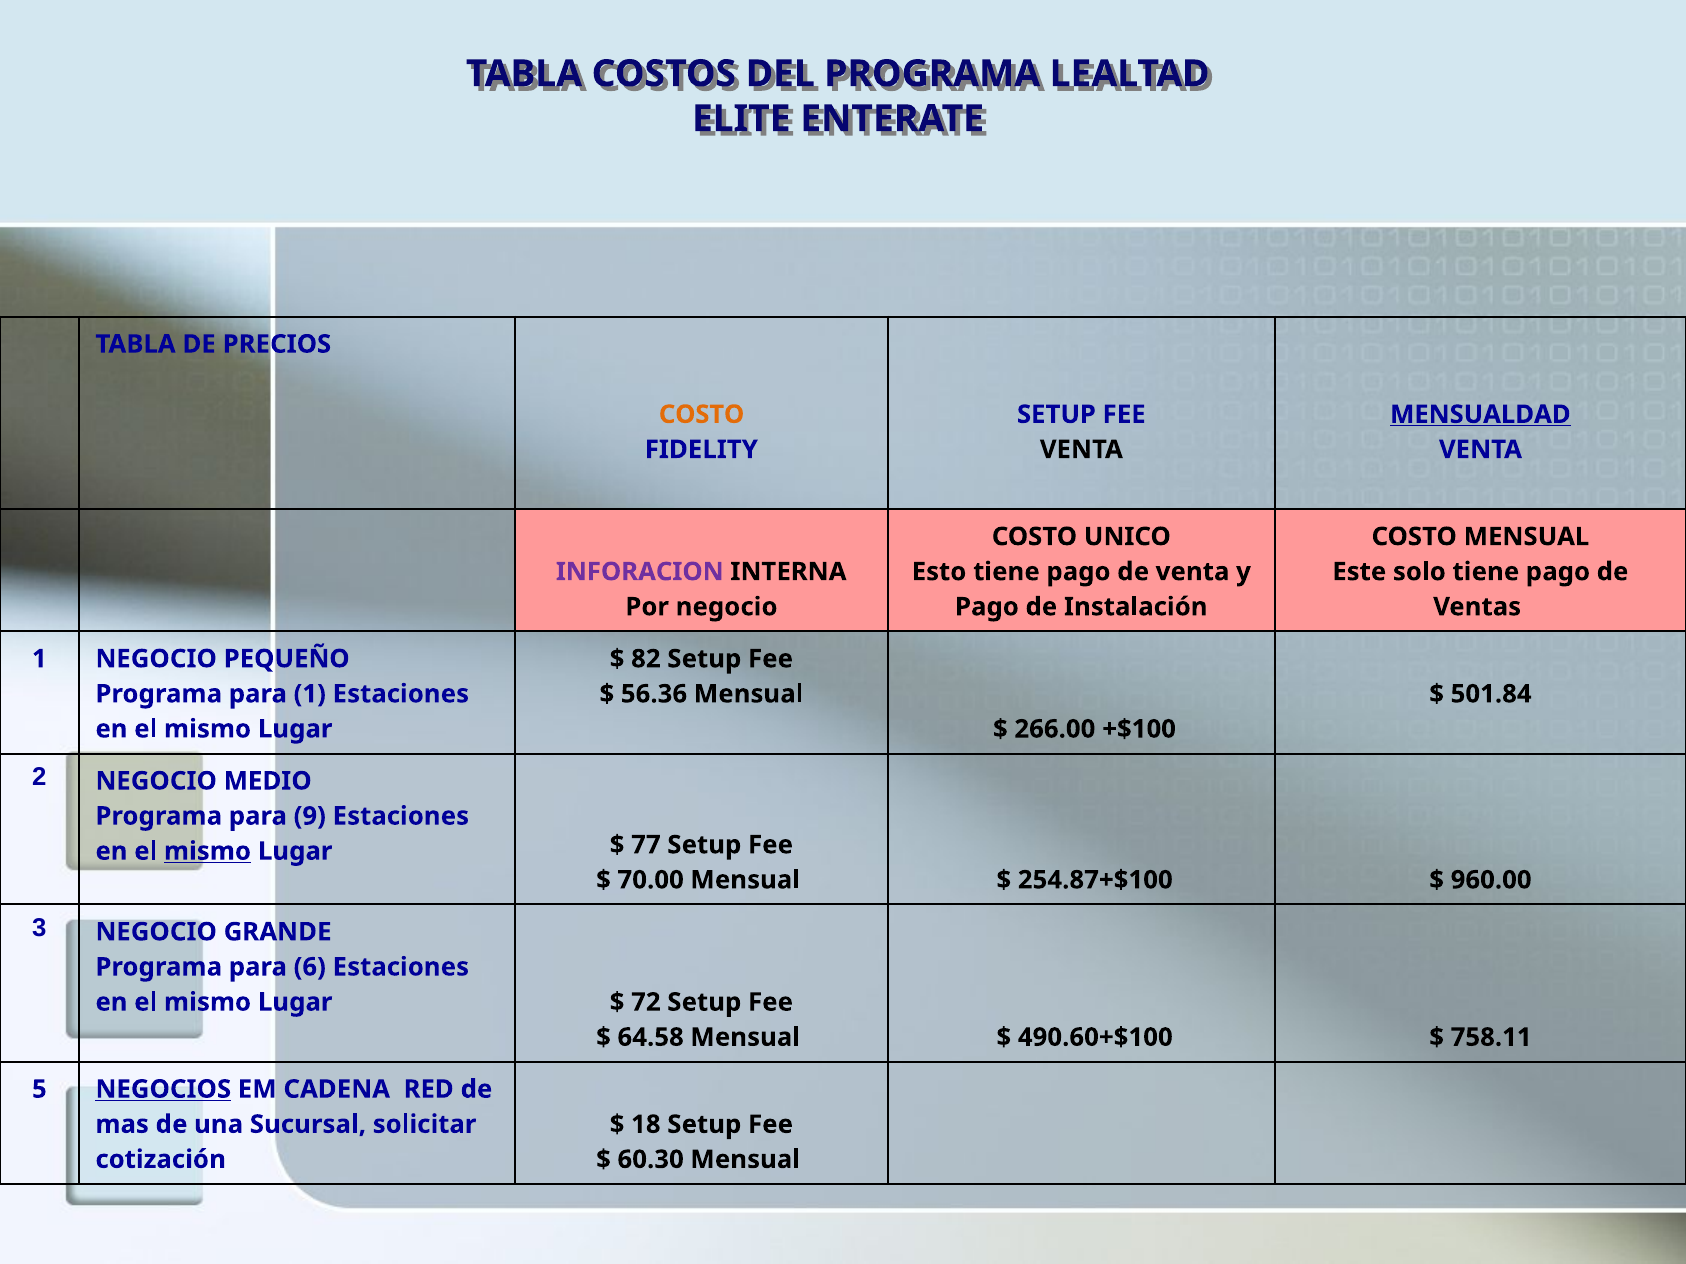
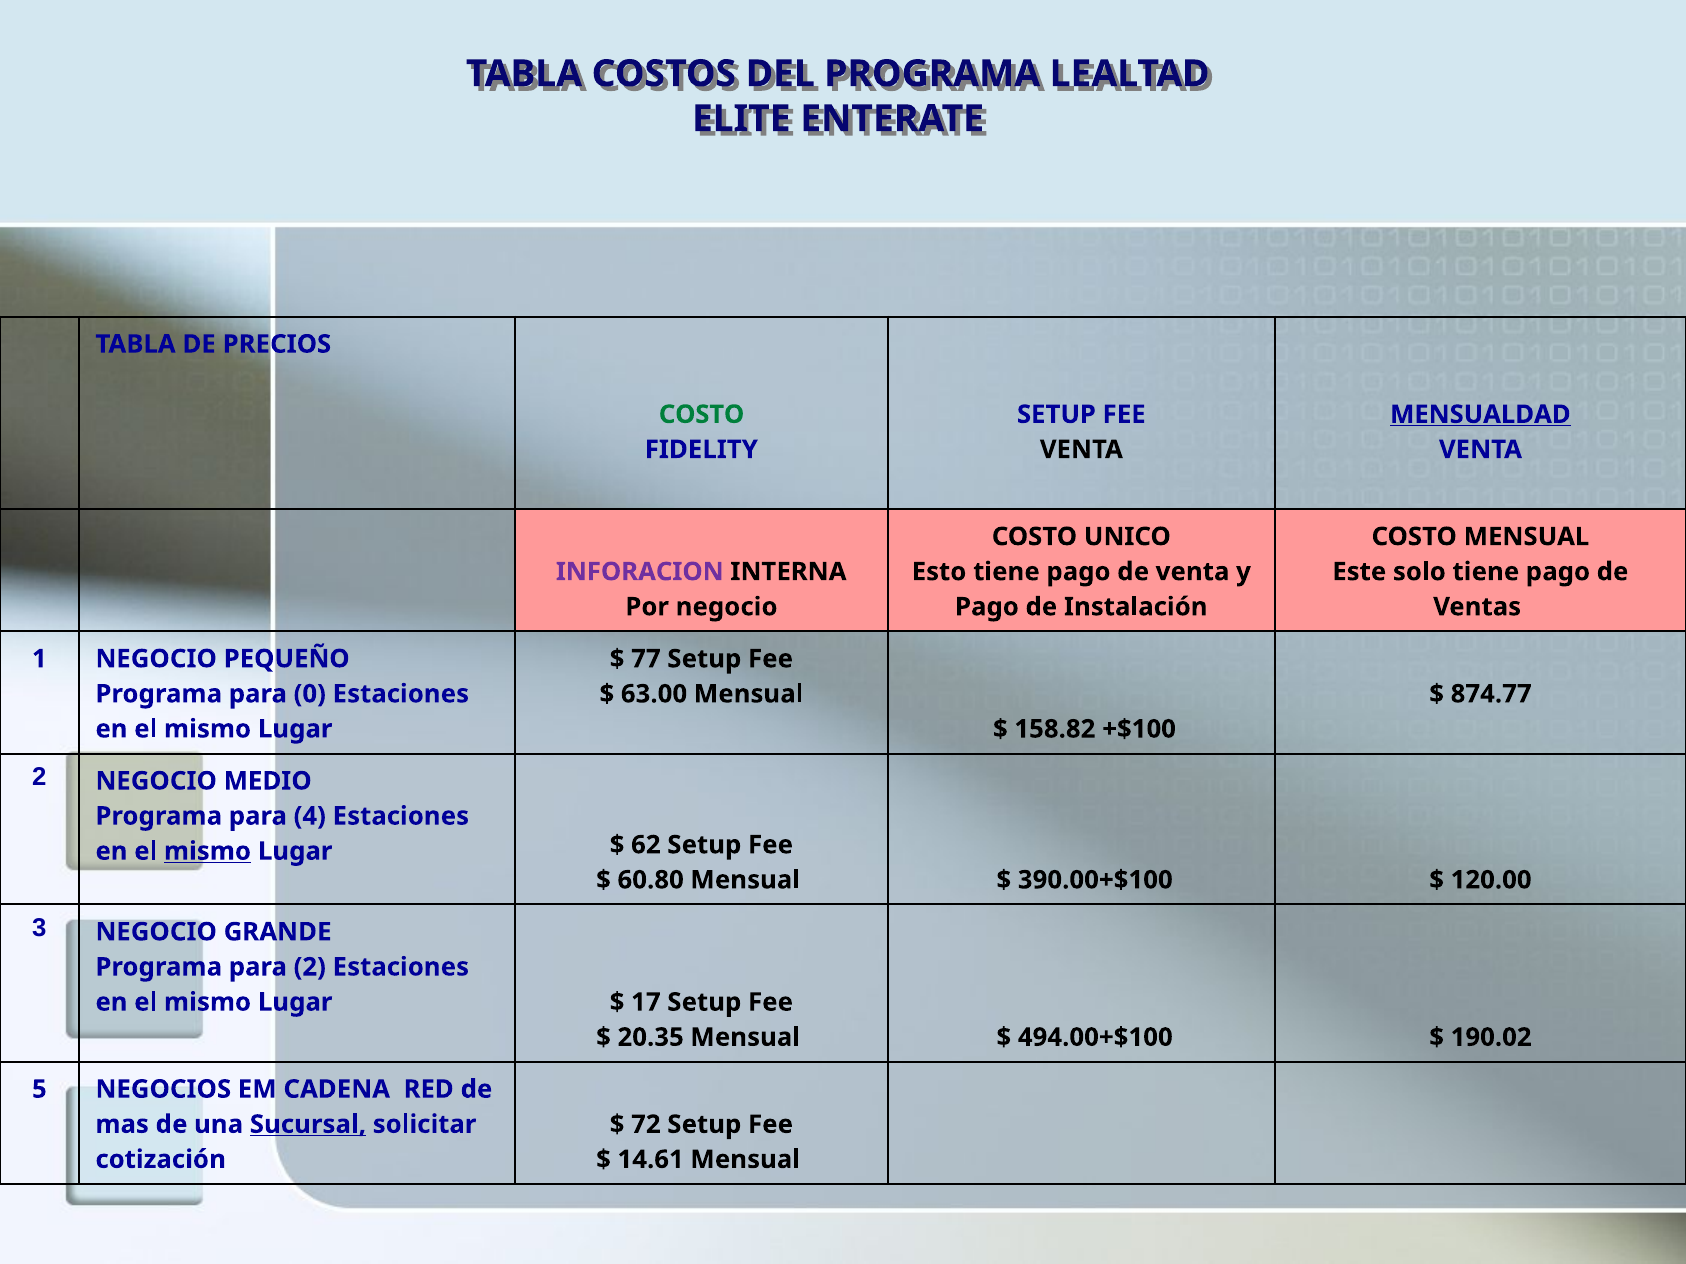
COSTO at (702, 415) colour: orange -> green
82: 82 -> 77
para 1: 1 -> 0
56.36: 56.36 -> 63.00
501.84: 501.84 -> 874.77
266.00: 266.00 -> 158.82
9: 9 -> 4
77: 77 -> 62
70.00: 70.00 -> 60.80
254.87+$100: 254.87+$100 -> 390.00+$100
960.00: 960.00 -> 120.00
para 6: 6 -> 2
72: 72 -> 17
64.58: 64.58 -> 20.35
490.60+$100: 490.60+$100 -> 494.00+$100
758.11: 758.11 -> 190.02
NEGOCIOS underline: present -> none
Sucursal underline: none -> present
18: 18 -> 72
60.30: 60.30 -> 14.61
